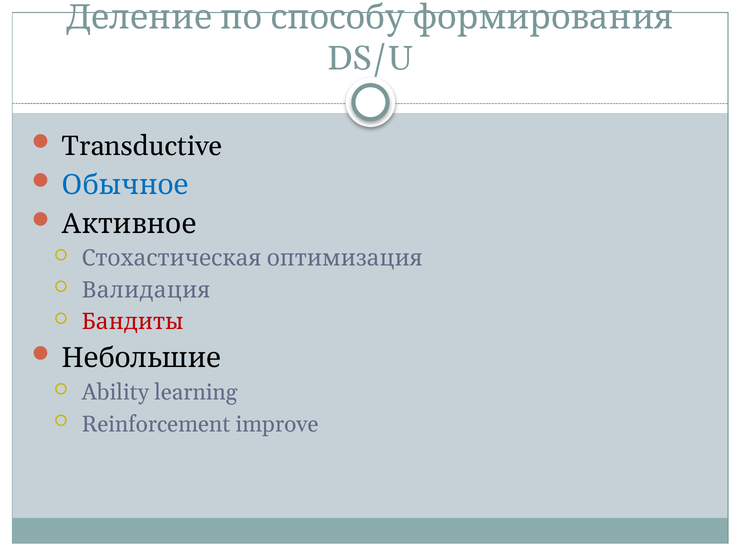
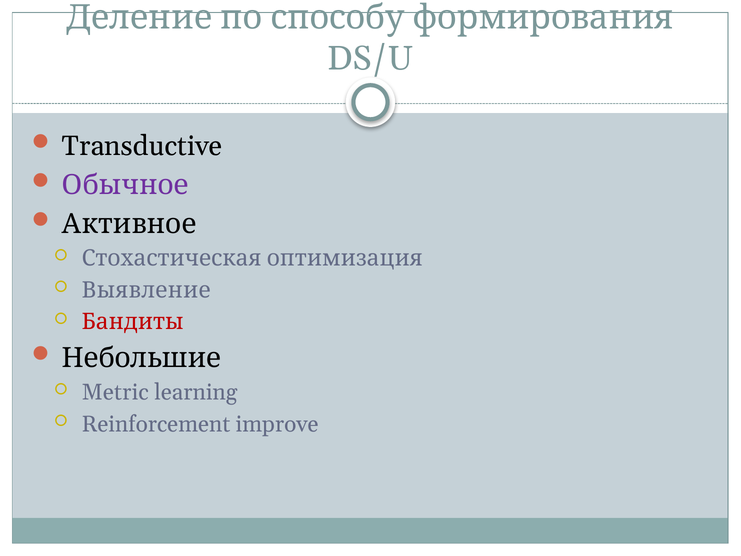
Обычное colour: blue -> purple
Валидация: Валидация -> Выявление
Ability: Ability -> Metric
